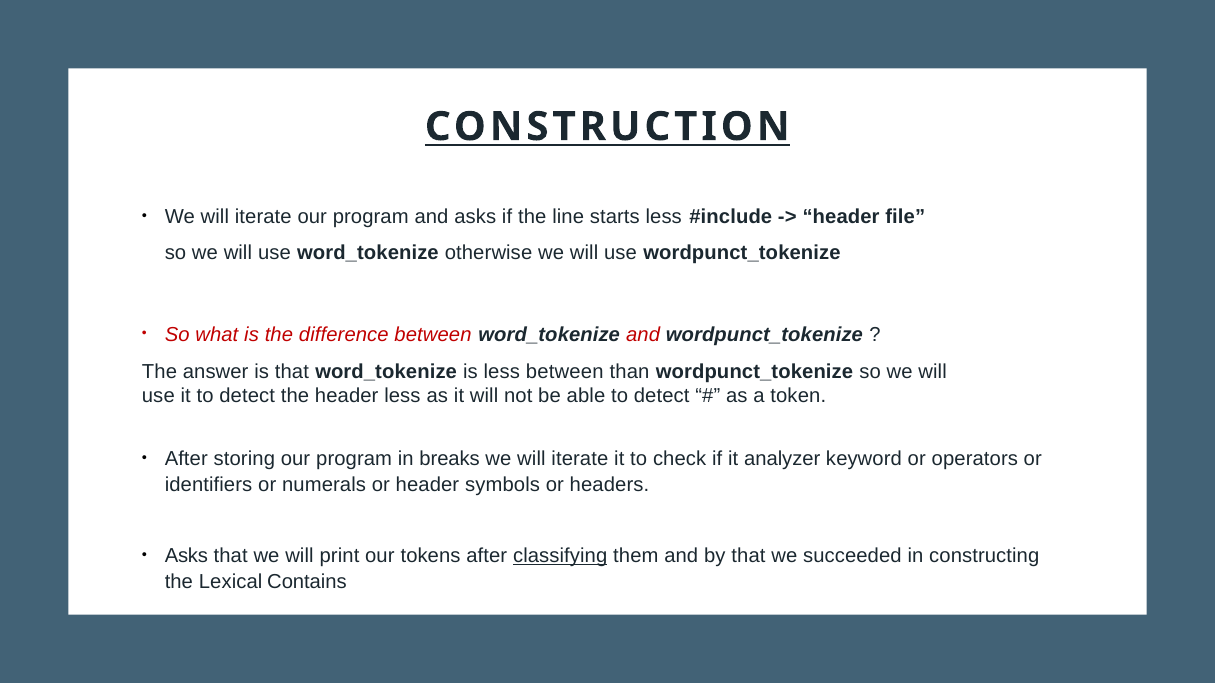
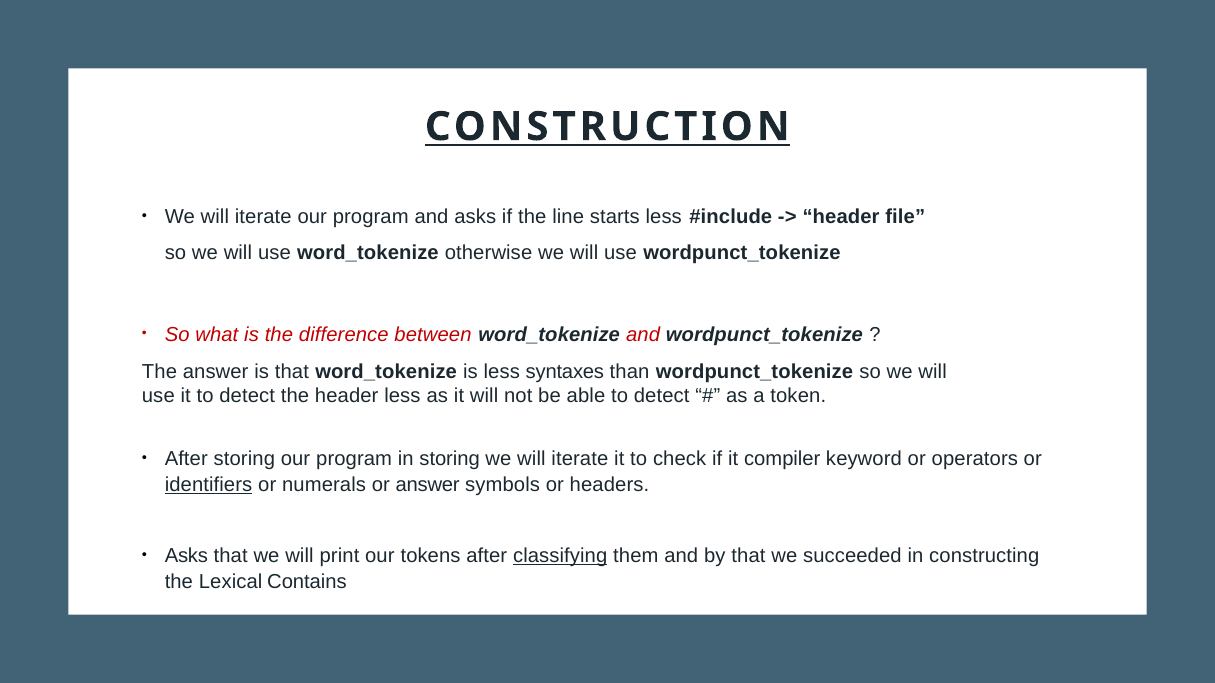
less between: between -> syntaxes
in breaks: breaks -> storing
analyzer: analyzer -> compiler
identifiers underline: none -> present
or header: header -> answer
